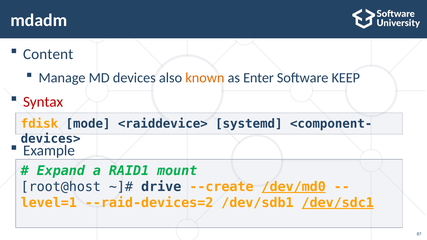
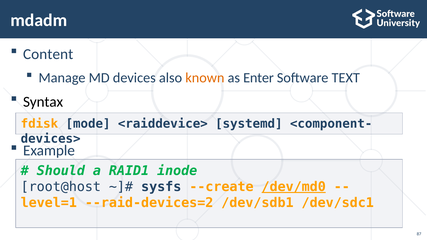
KEEP: KEEP -> TEXT
Syntax colour: red -> black
Expand: Expand -> Should
mount: mount -> inode
drive: drive -> sysfs
/dev/sdc1 underline: present -> none
